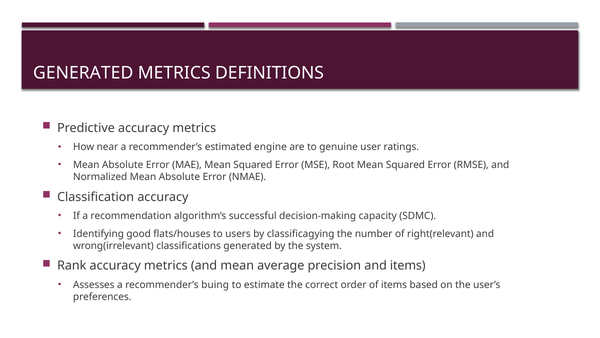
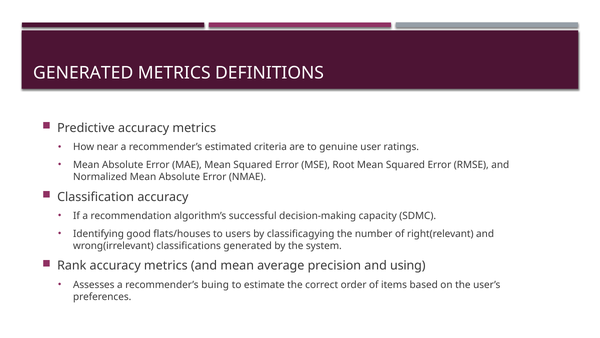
engine: engine -> criteria
and items: items -> using
